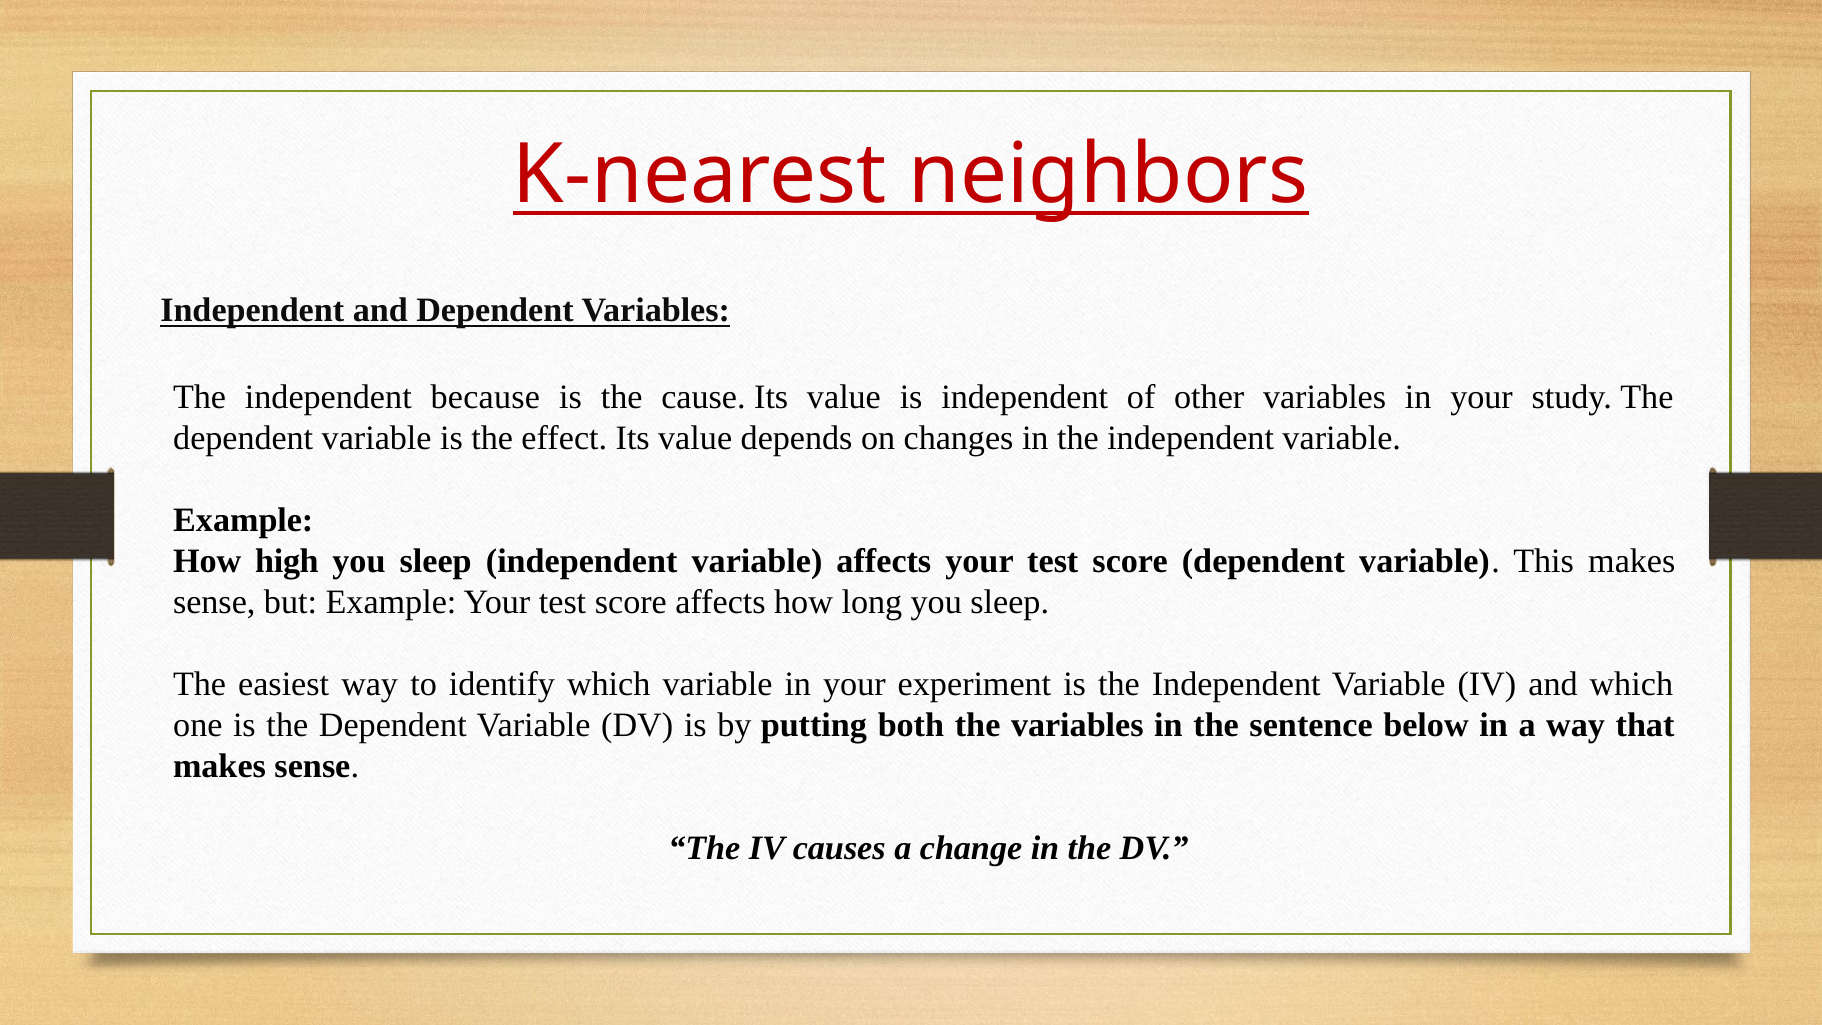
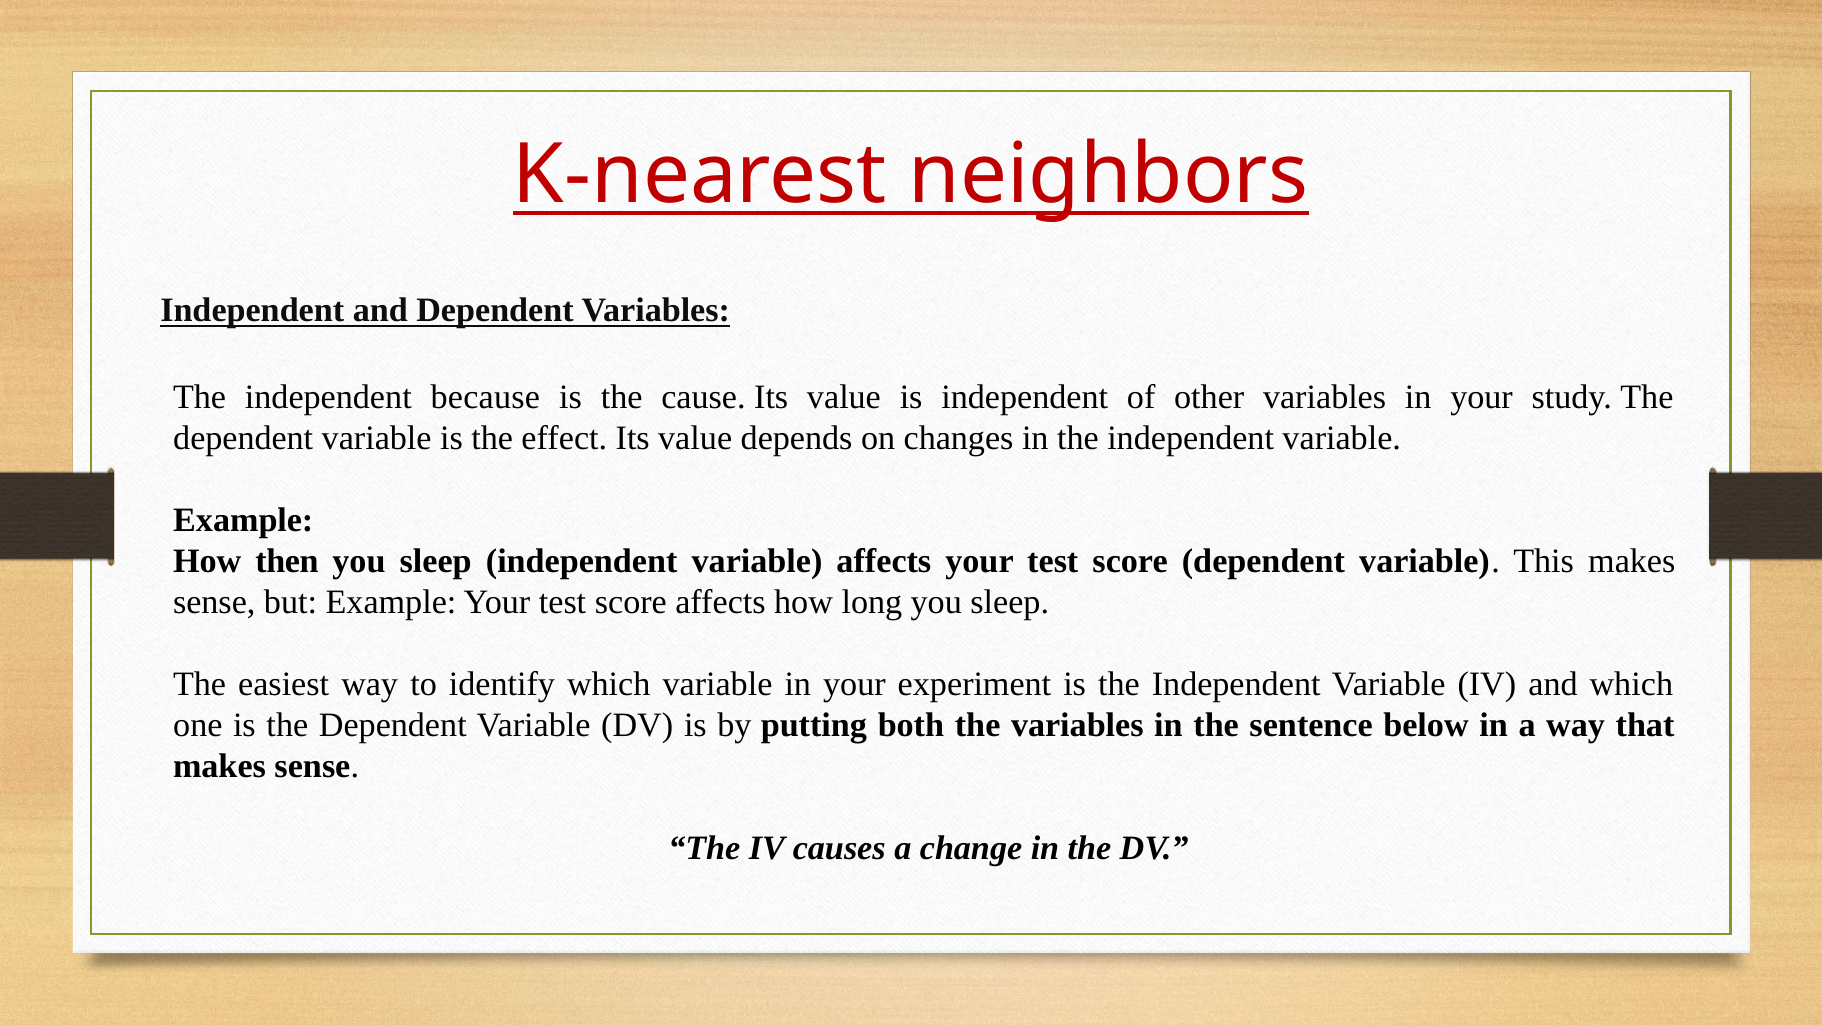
high: high -> then
